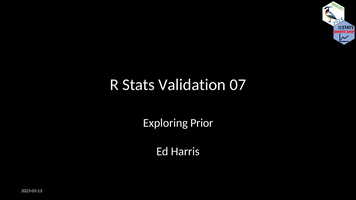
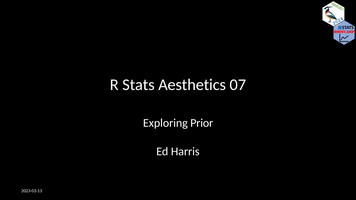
Validation: Validation -> Aesthetics
